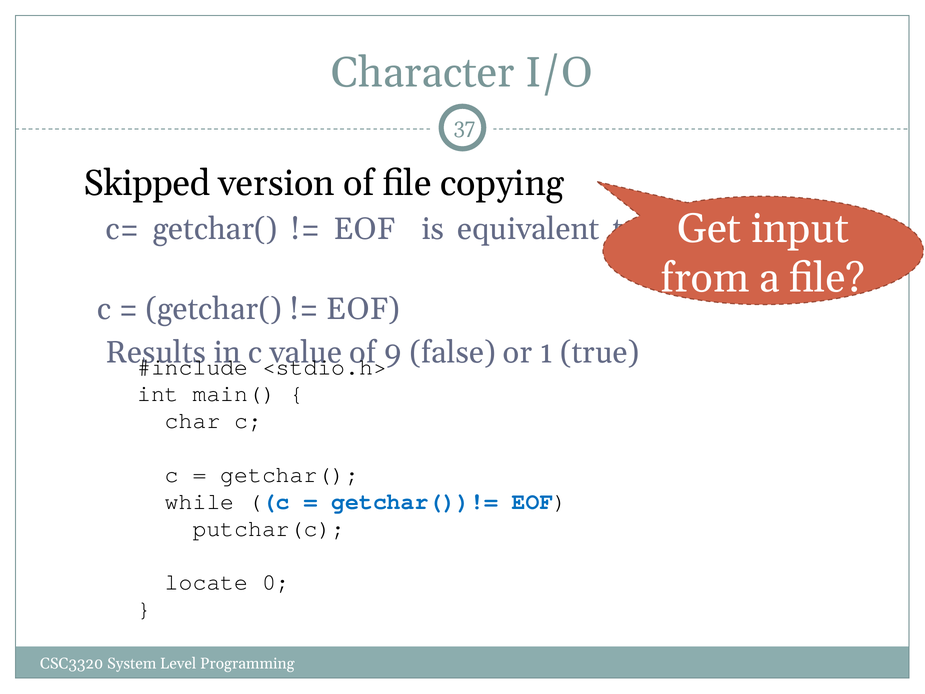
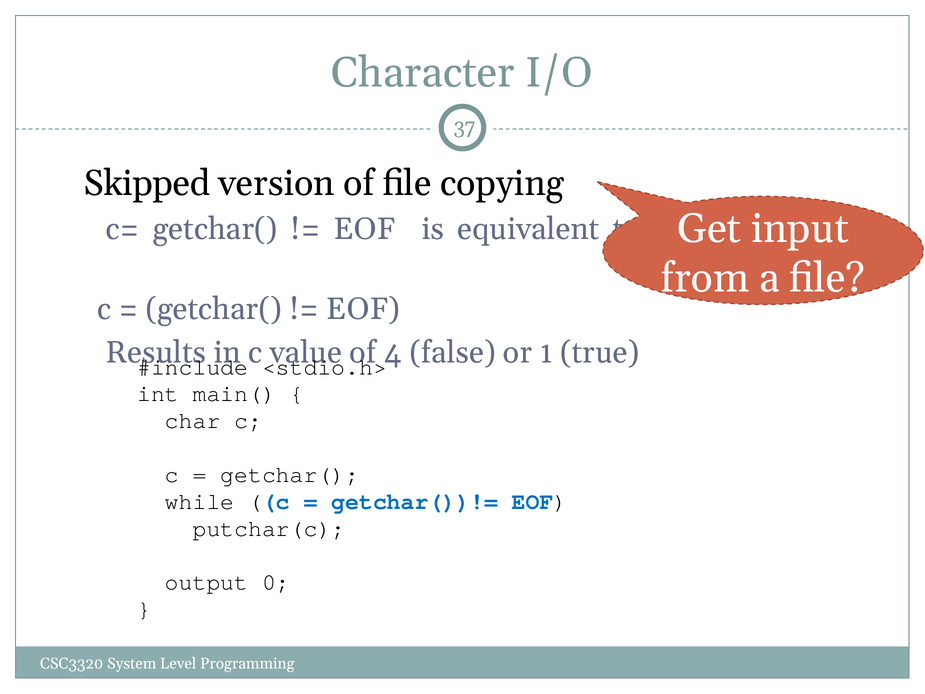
9: 9 -> 4
locate: locate -> output
